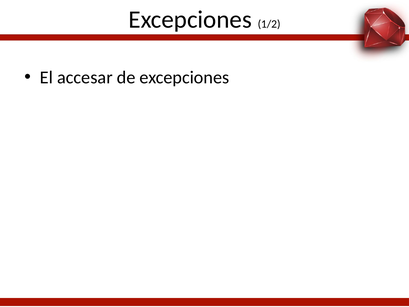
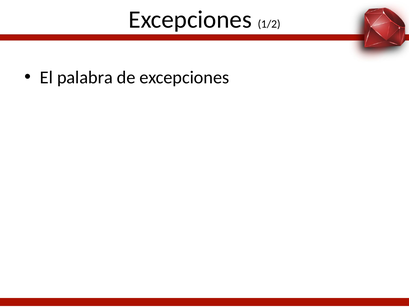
accesar: accesar -> palabra
